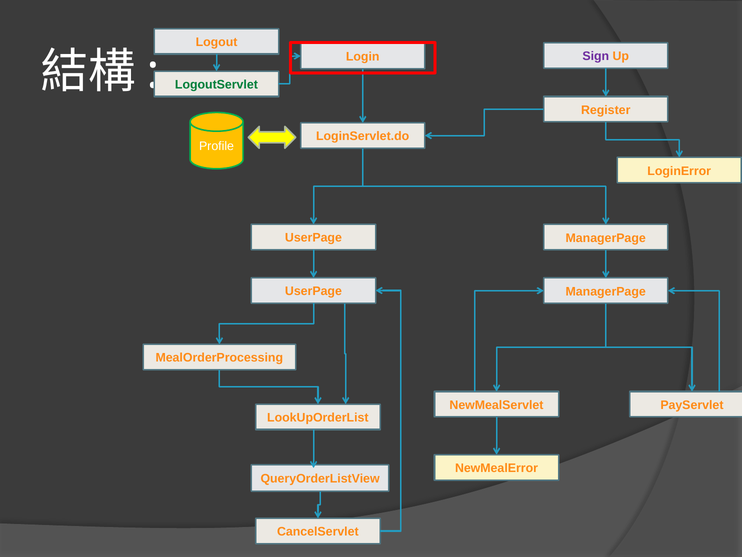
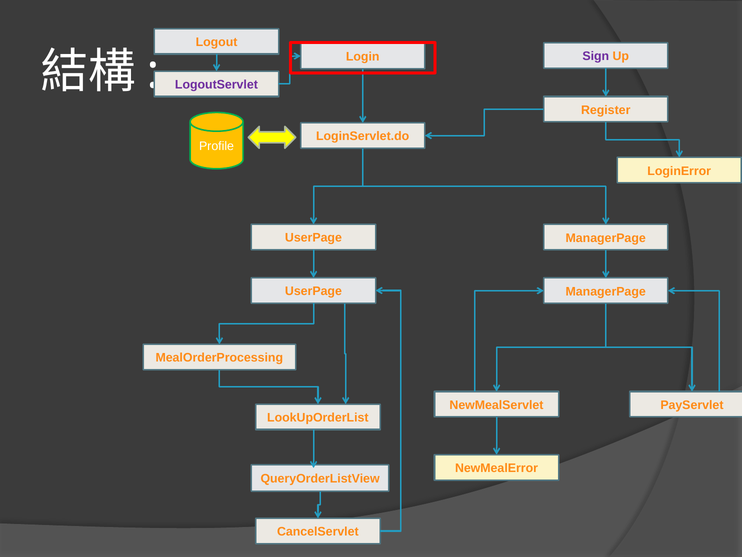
LogoutServlet colour: green -> purple
